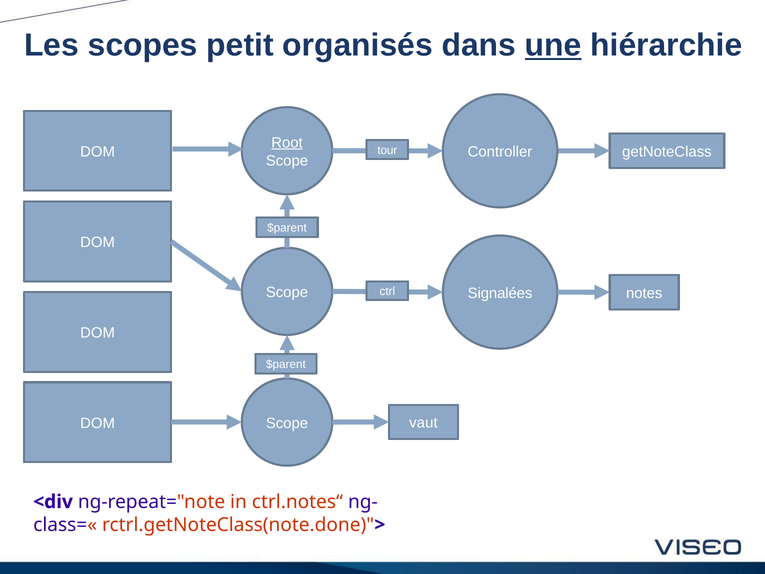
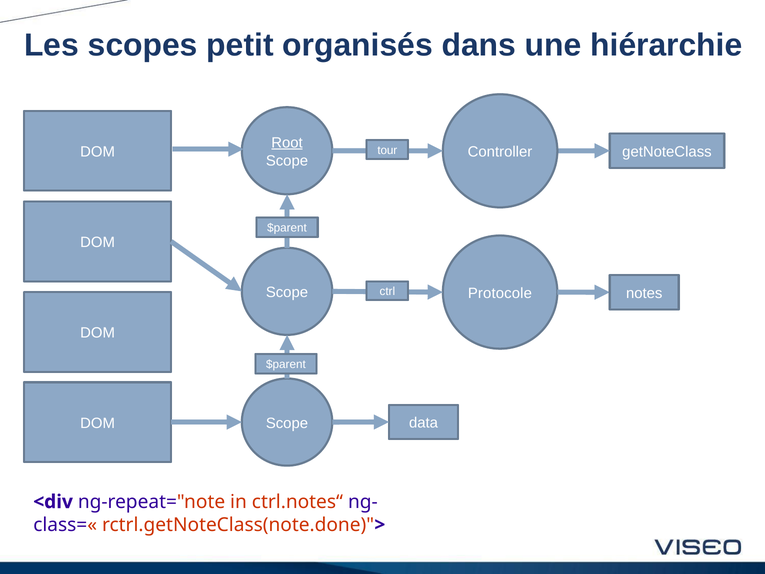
une underline: present -> none
Signalées: Signalées -> Protocole
vaut: vaut -> data
